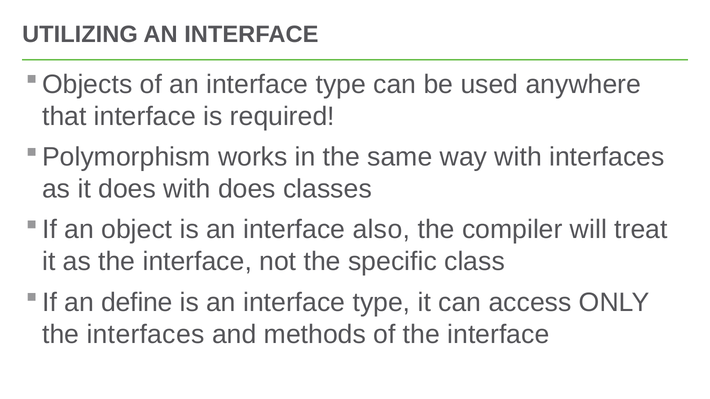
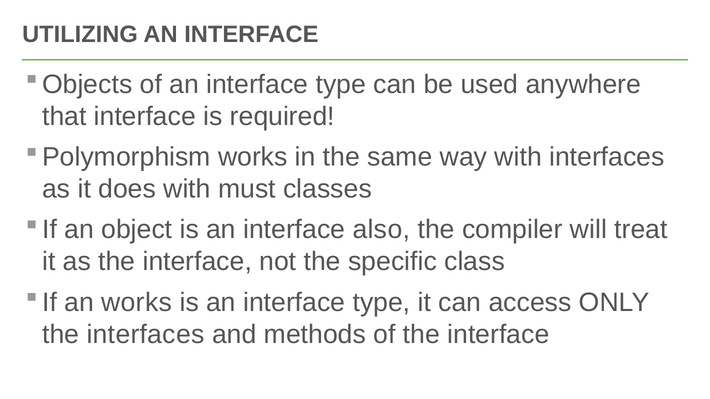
with does: does -> must
an define: define -> works
